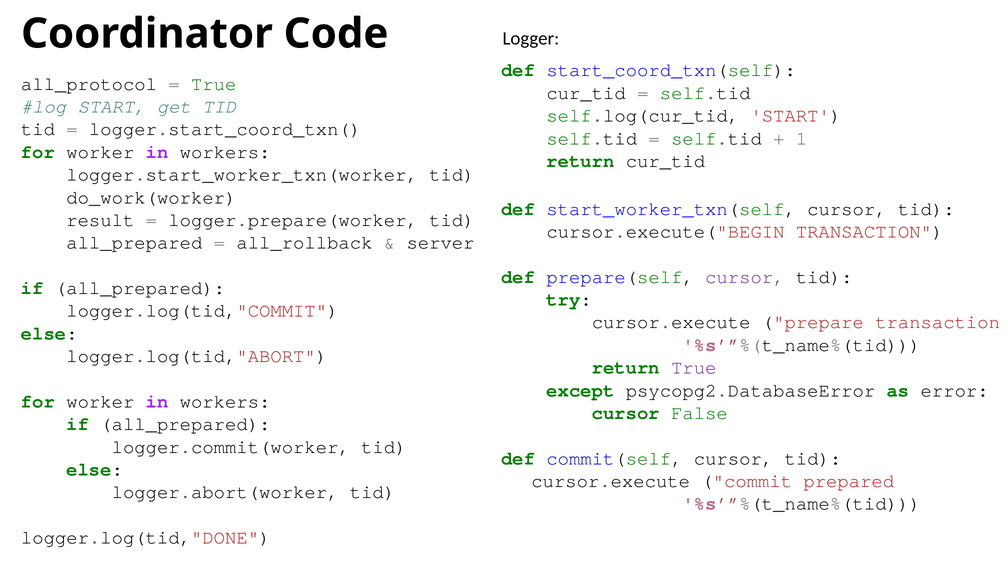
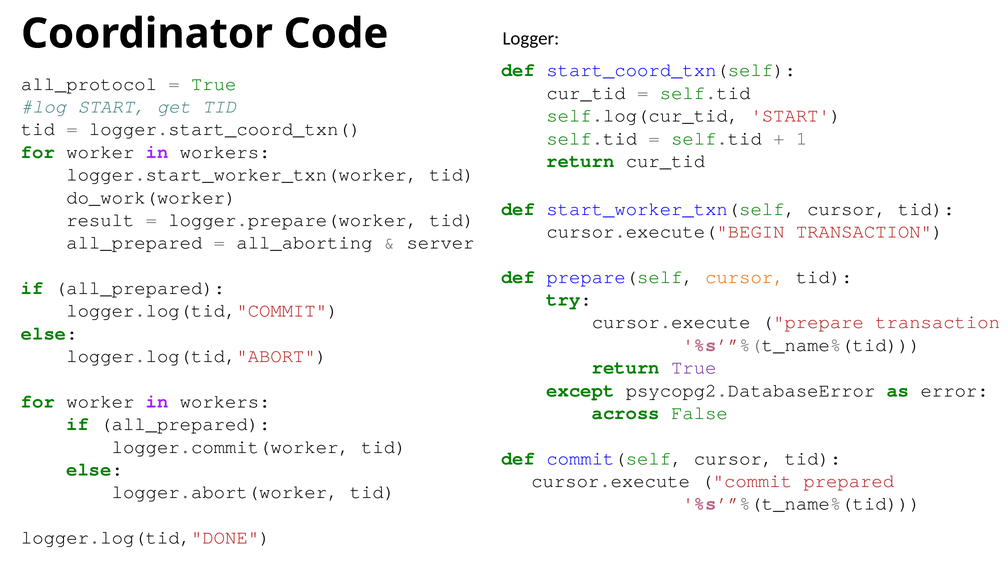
all_rollback: all_rollback -> all_aborting
cursor at (745, 277) colour: purple -> orange
cursor at (626, 413): cursor -> across
